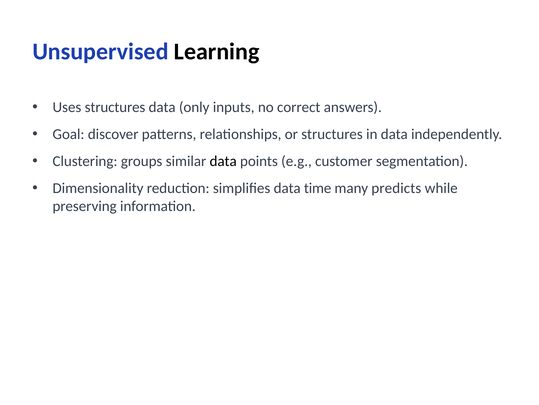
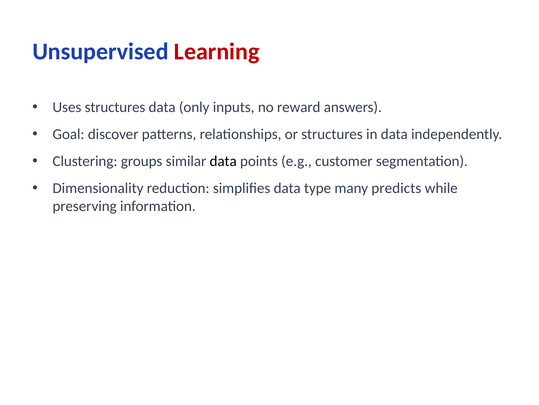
Learning colour: black -> red
correct: correct -> reward
time: time -> type
